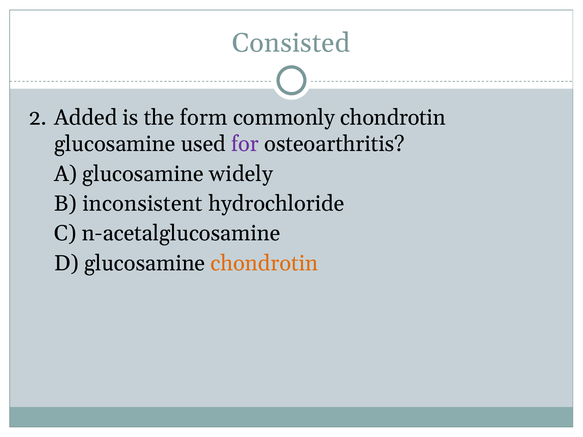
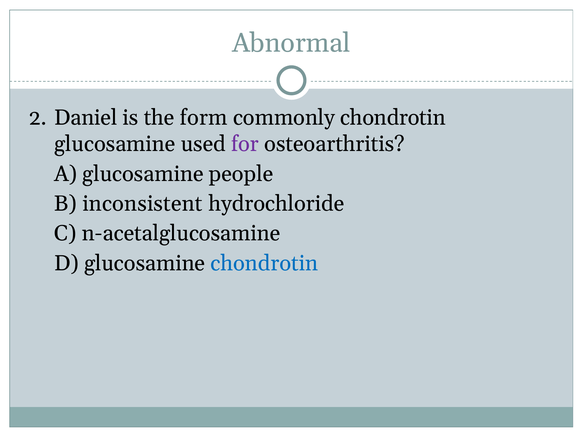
Consisted: Consisted -> Abnormal
Added: Added -> Daniel
widely: widely -> people
chondrotin at (264, 263) colour: orange -> blue
